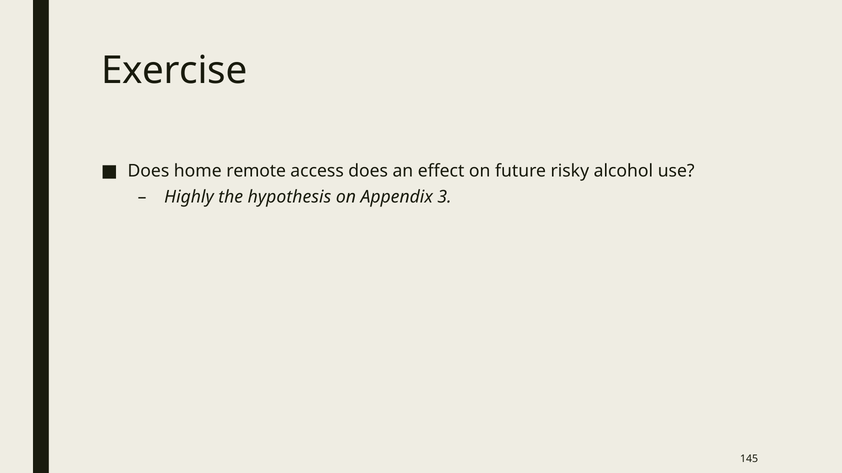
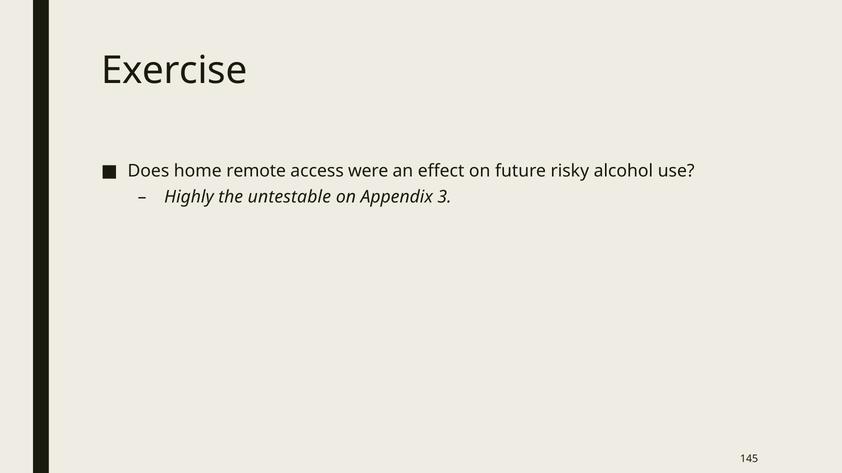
access does: does -> were
hypothesis: hypothesis -> untestable
